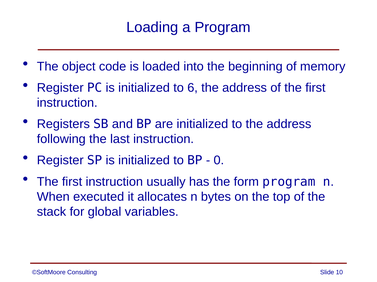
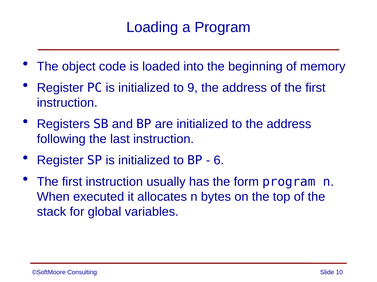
6: 6 -> 9
0: 0 -> 6
